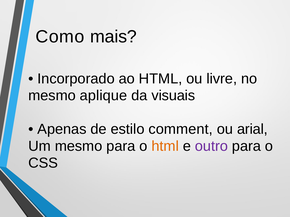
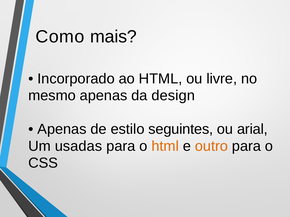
mesmo aplique: aplique -> apenas
visuais: visuais -> design
comment: comment -> seguintes
Um mesmo: mesmo -> usadas
outro colour: purple -> orange
